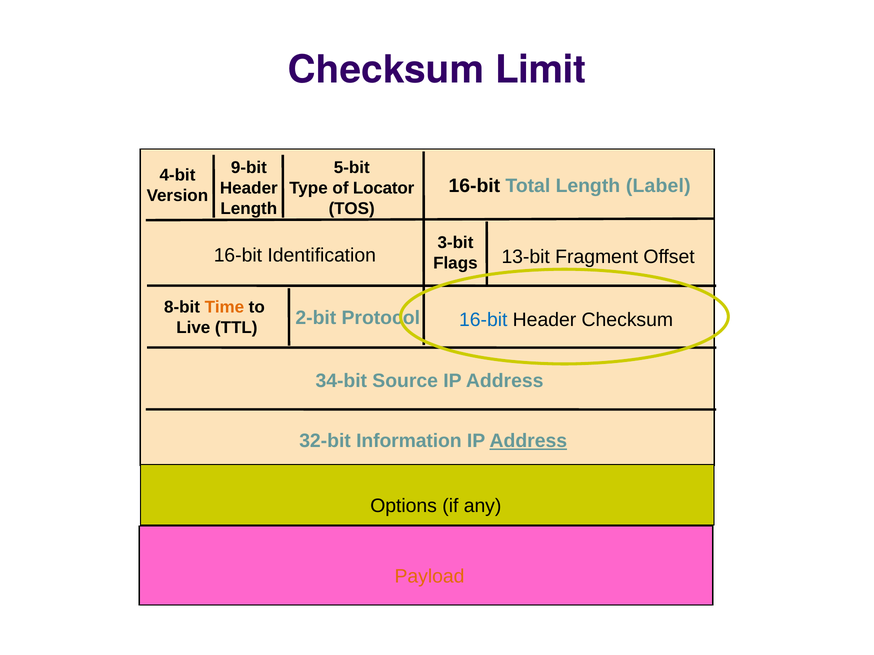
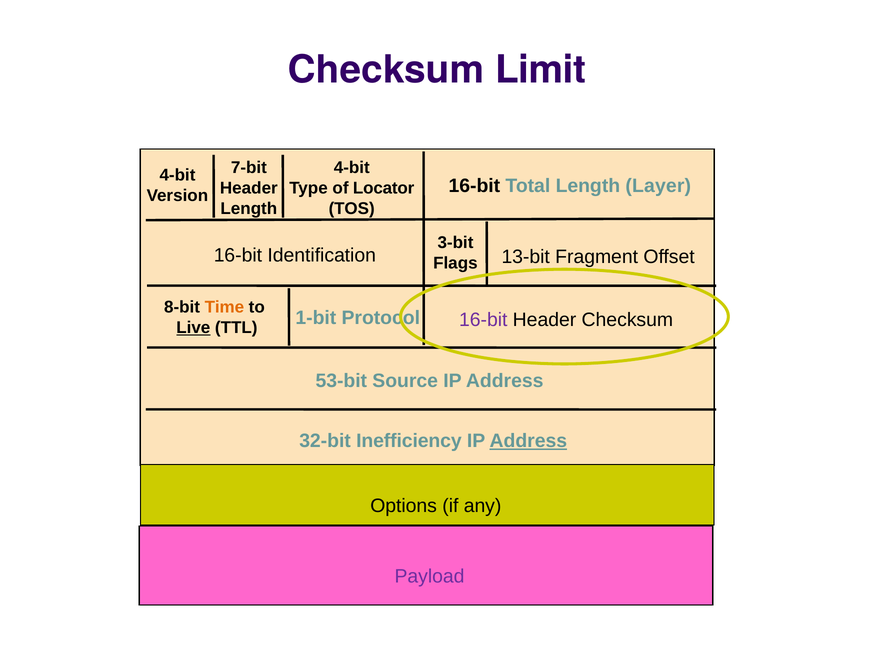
9-bit: 9-bit -> 7-bit
5-bit at (352, 168): 5-bit -> 4-bit
Label: Label -> Layer
Live underline: none -> present
2-bit: 2-bit -> 1-bit
16-bit at (483, 320) colour: blue -> purple
34-bit: 34-bit -> 53-bit
Information: Information -> Inefficiency
Payload colour: orange -> purple
